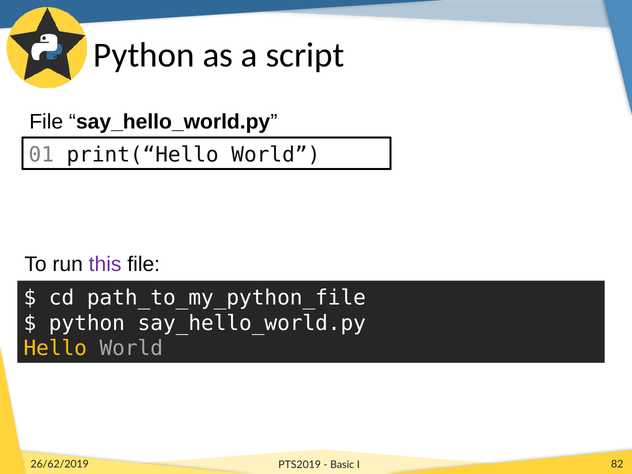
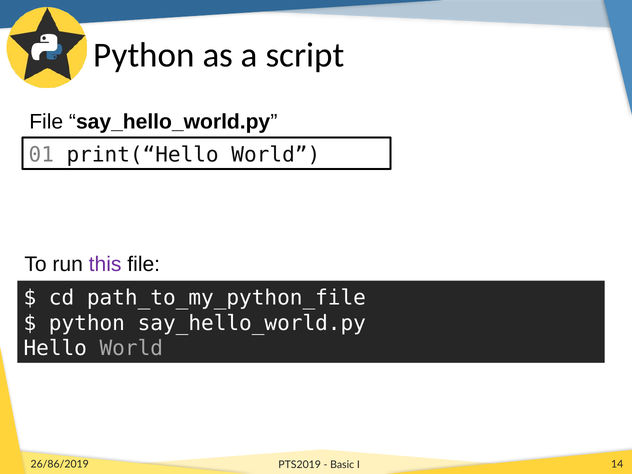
Hello colour: yellow -> white
26/62/2019: 26/62/2019 -> 26/86/2019
82: 82 -> 14
